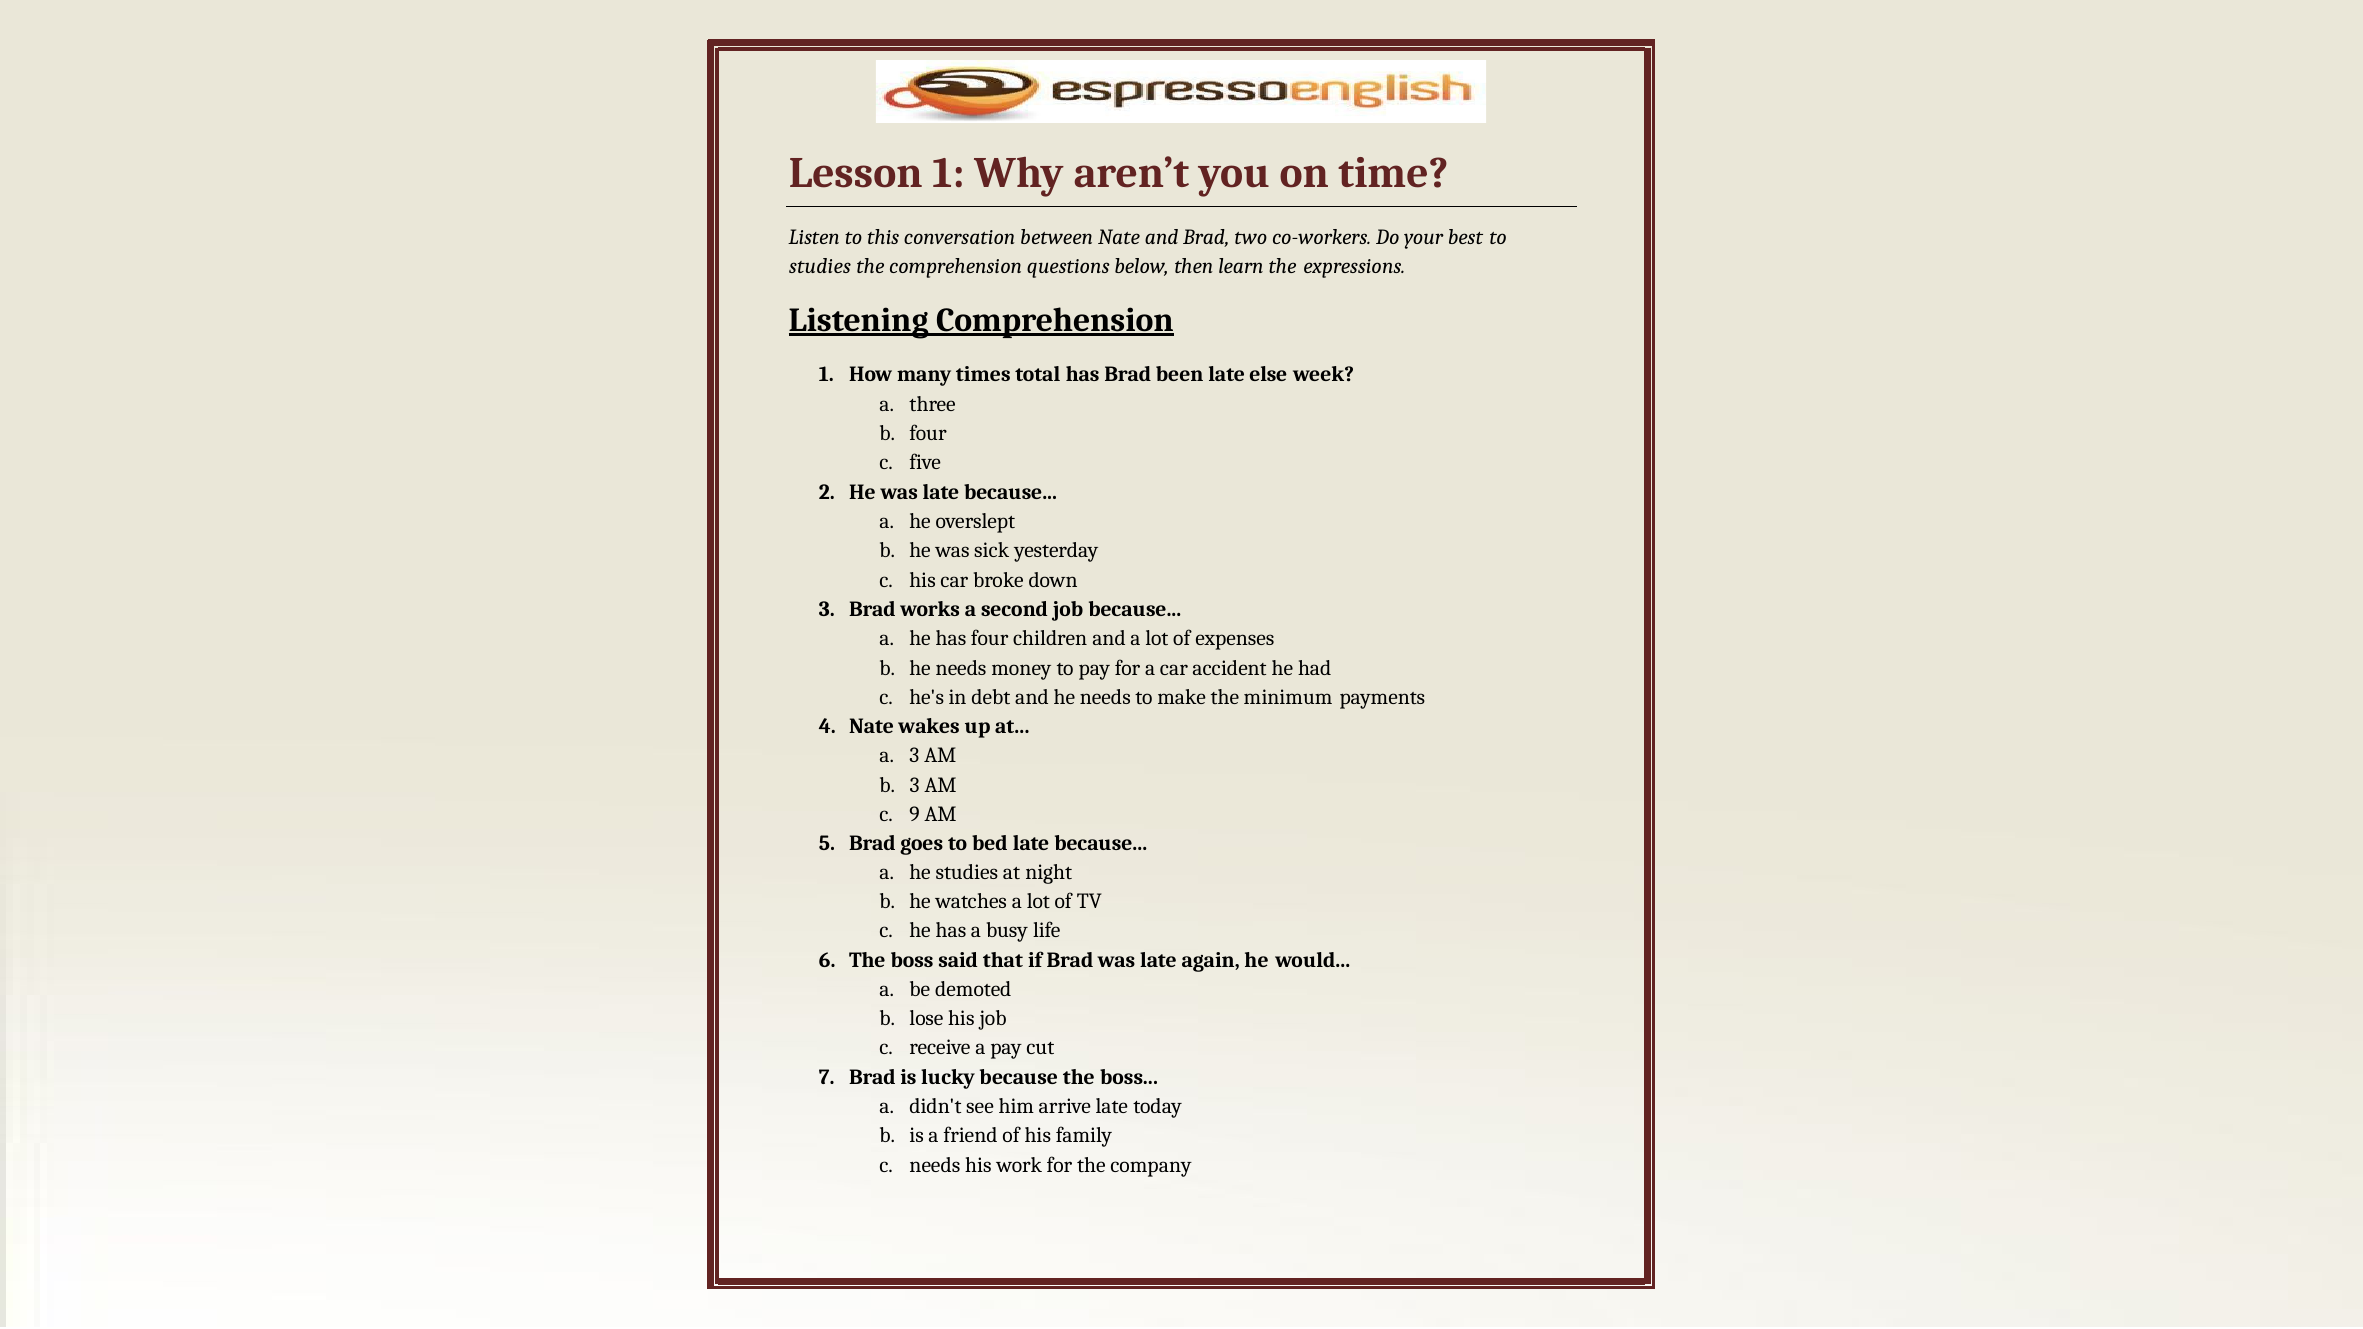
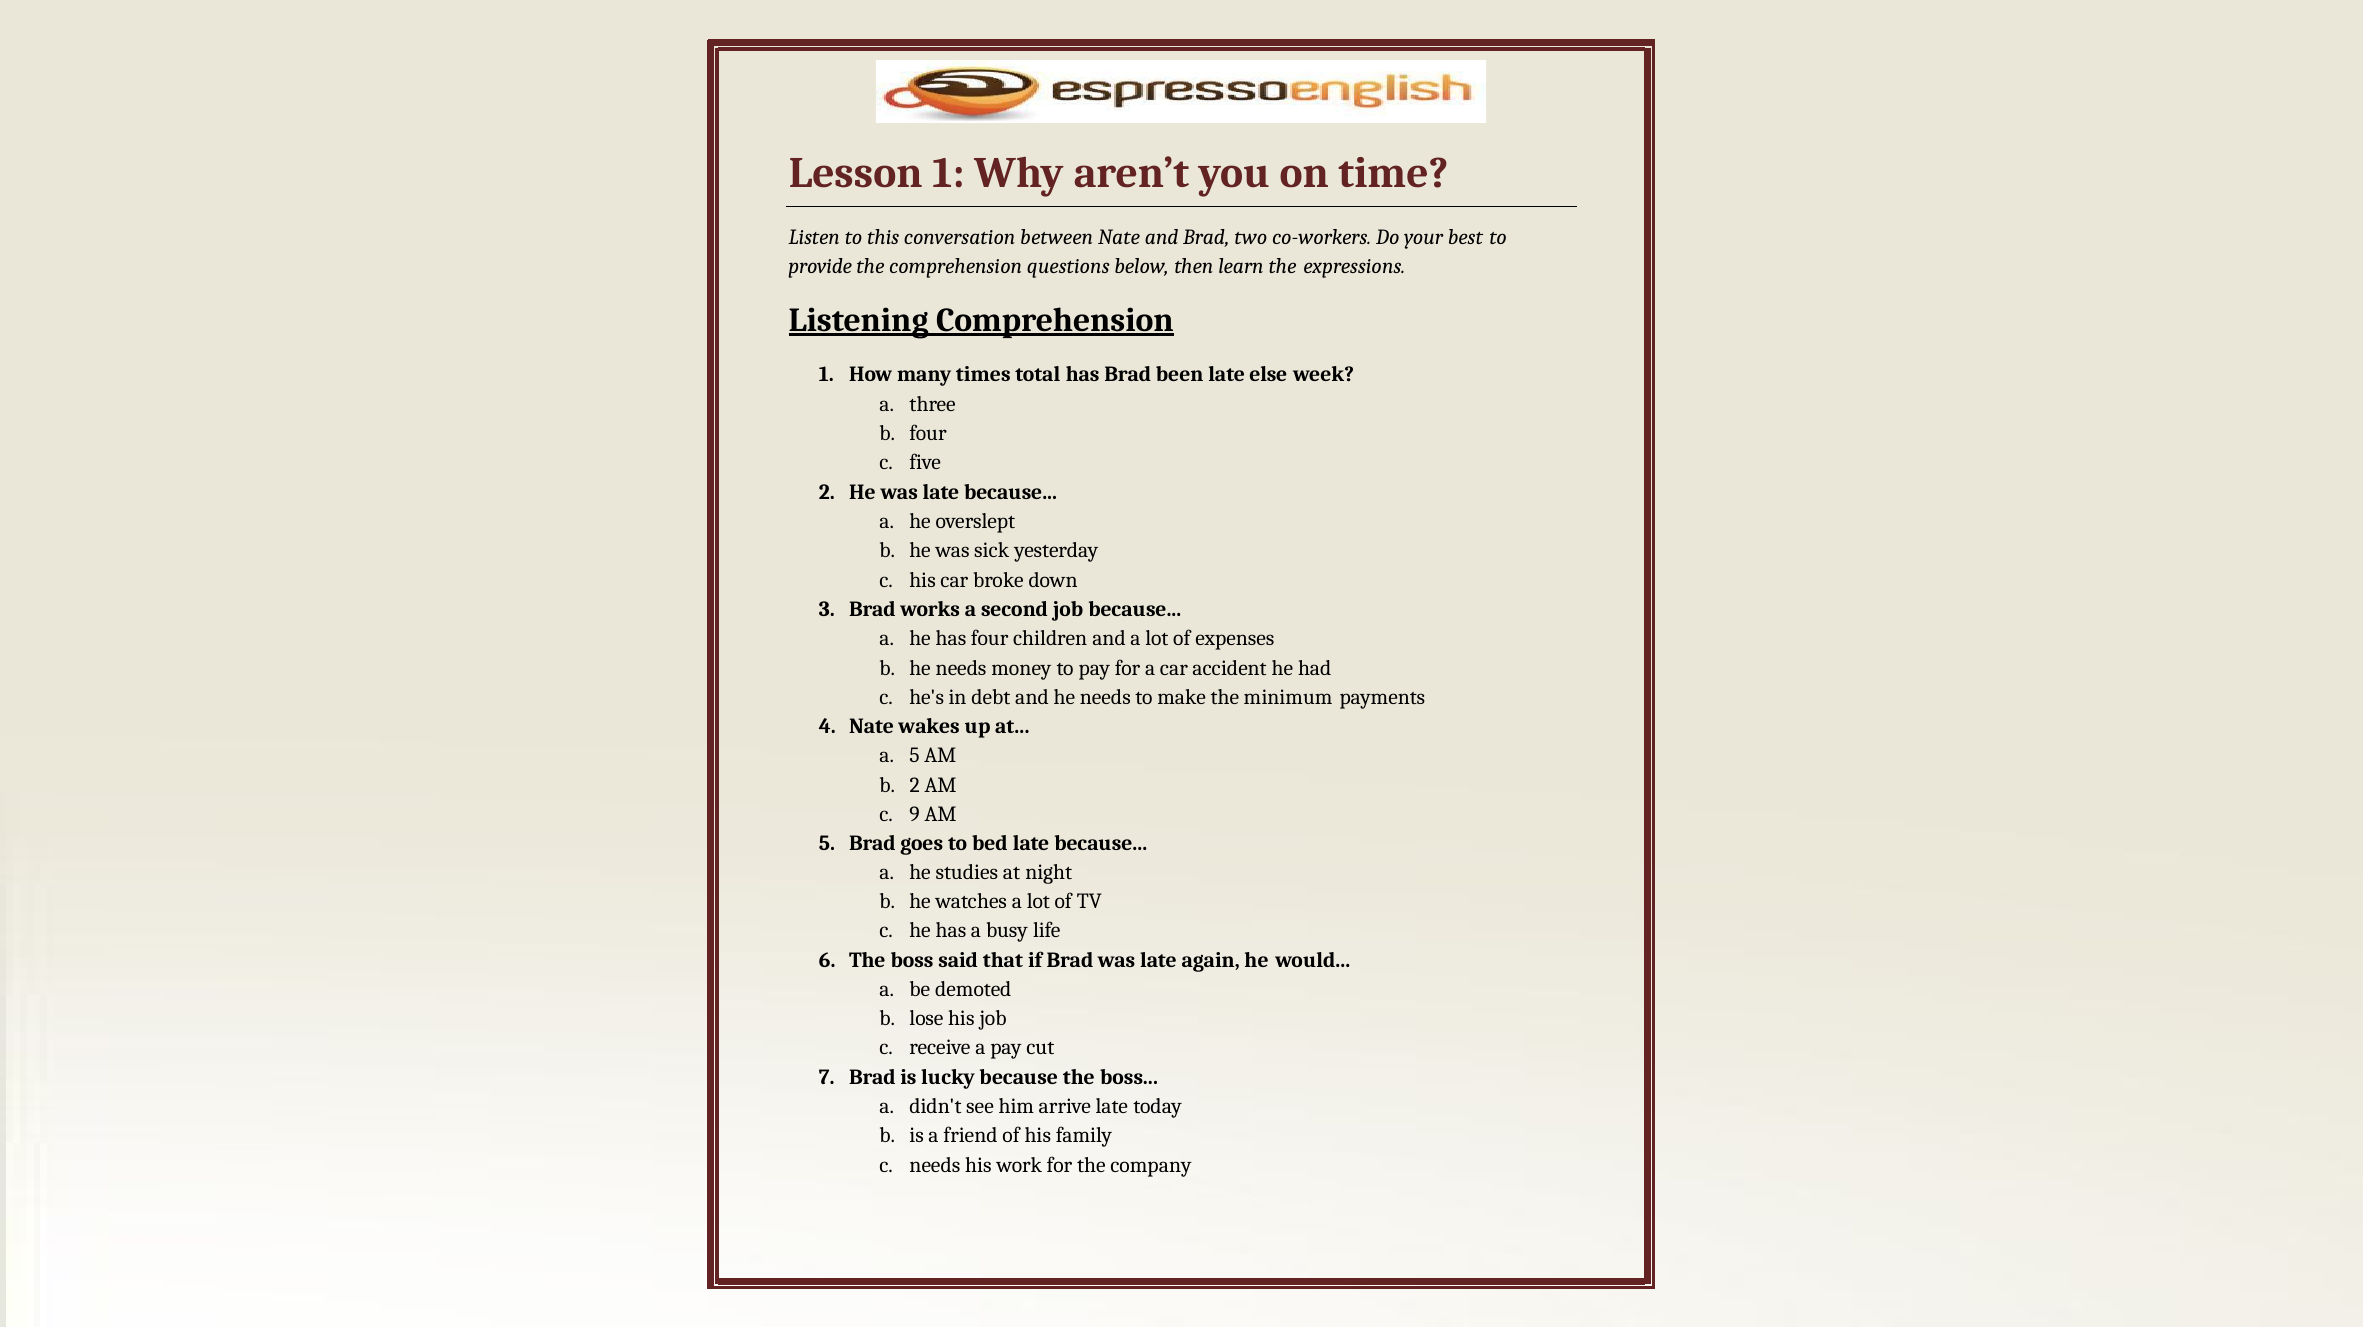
studies at (820, 267): studies -> provide
a 3: 3 -> 5
3 at (915, 785): 3 -> 2
